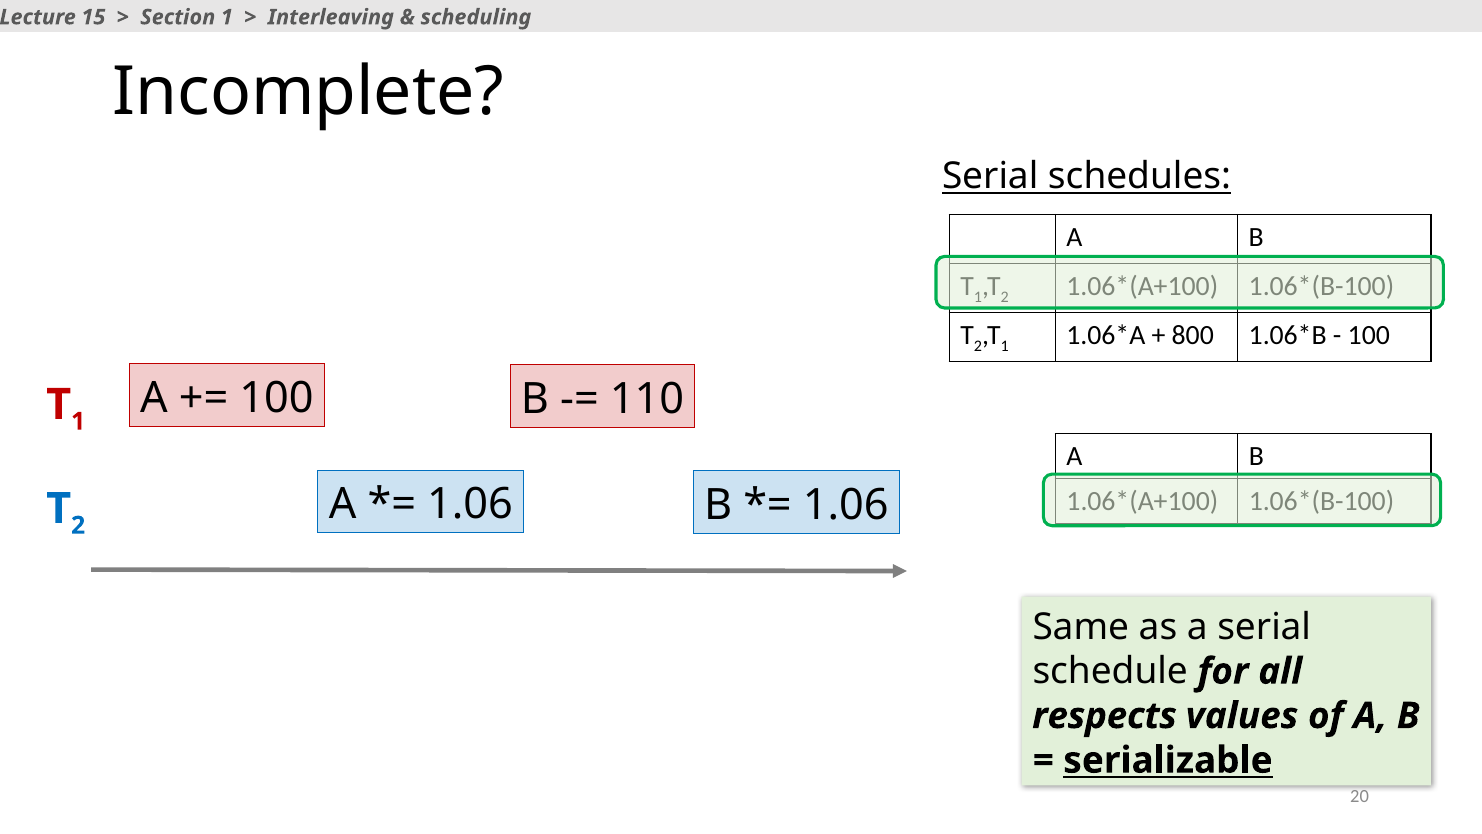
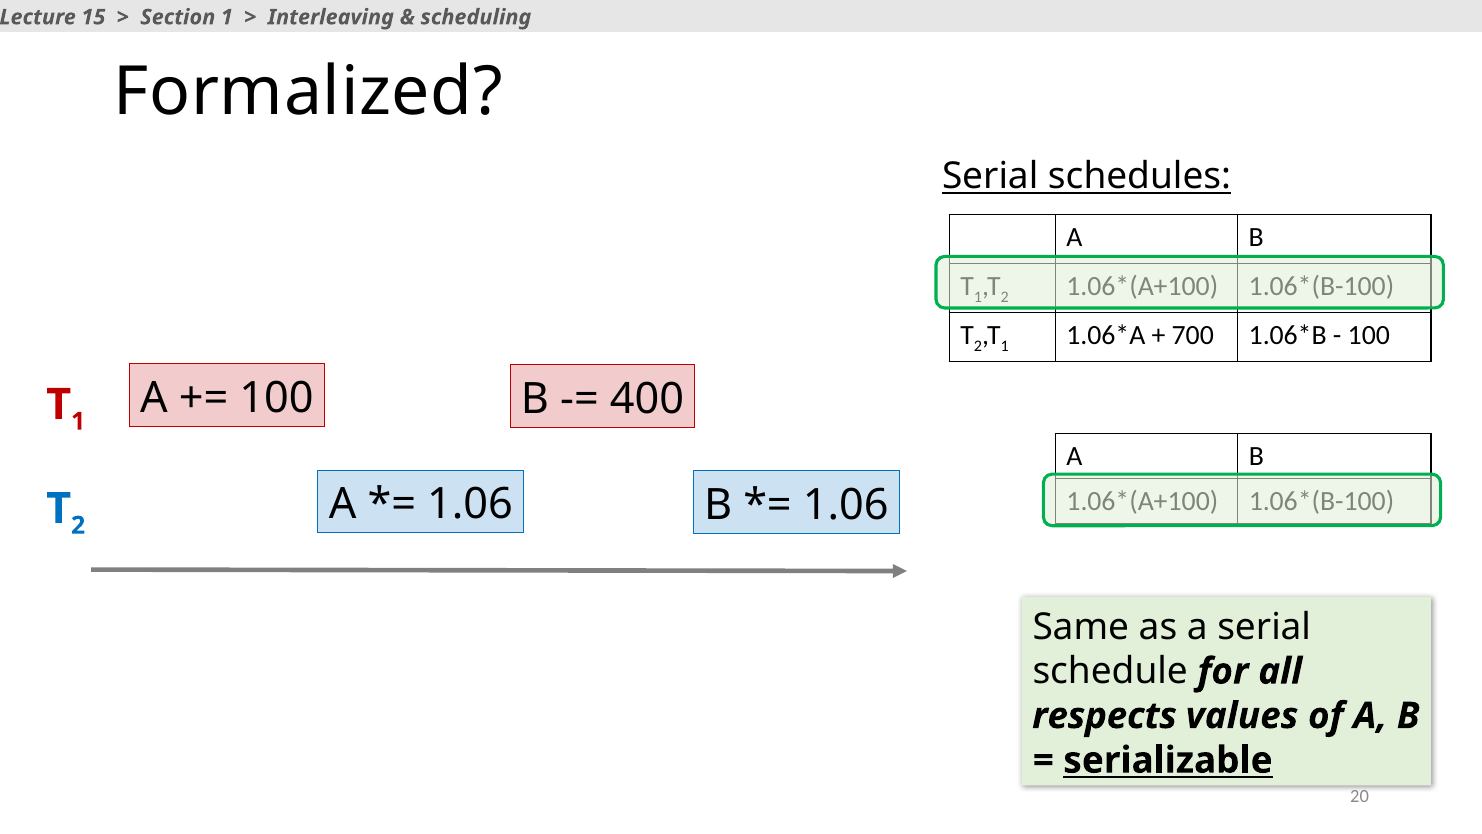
Incomplete: Incomplete -> Formalized
800: 800 -> 700
110: 110 -> 400
